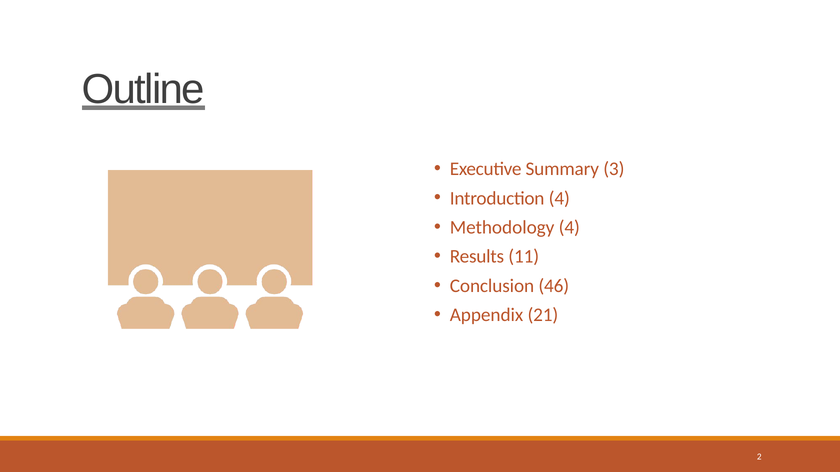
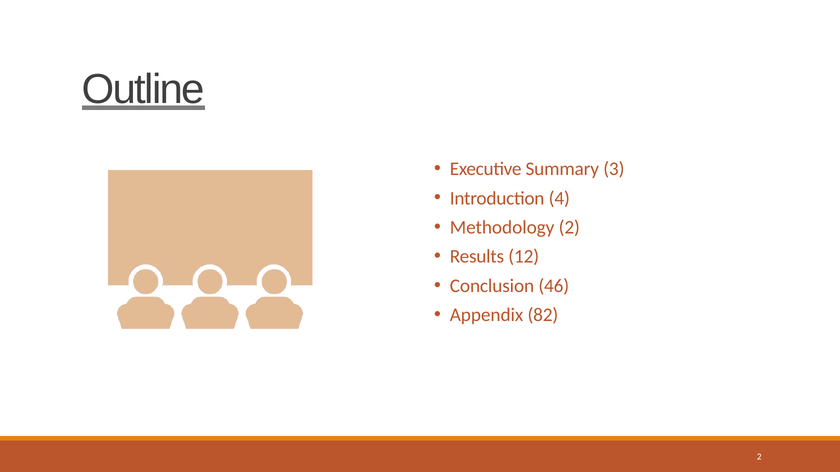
Methodology 4: 4 -> 2
11: 11 -> 12
21: 21 -> 82
